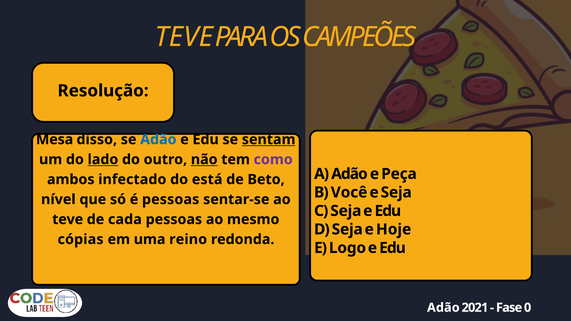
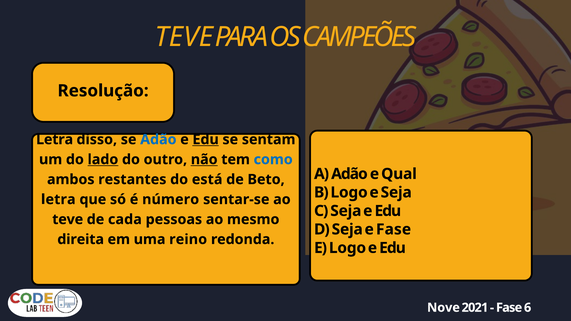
Mesa at (55, 140): Mesa -> Letra
Edu at (206, 140) underline: none -> present
sentam underline: present -> none
como colour: purple -> blue
Peça: Peça -> Qual
infectado: infectado -> restantes
B Você: Você -> Logo
nível at (58, 200): nível -> letra
é pessoas: pessoas -> número
e Hoje: Hoje -> Fase
cópias: cópias -> direita
Adão at (443, 308): Adão -> Nove
0: 0 -> 6
